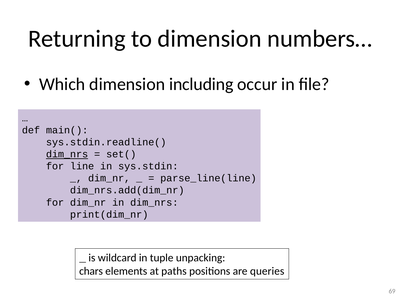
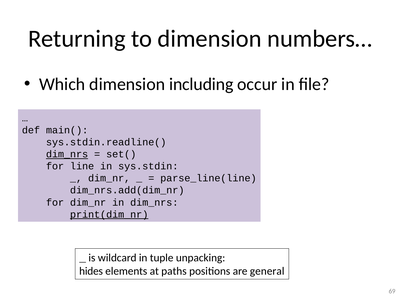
print(dim_nr underline: none -> present
chars: chars -> hides
queries: queries -> general
